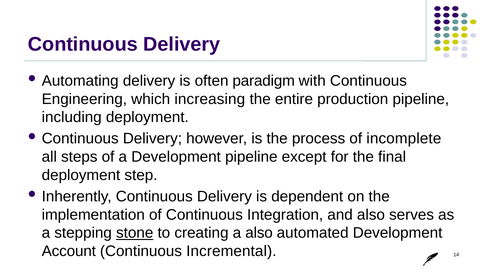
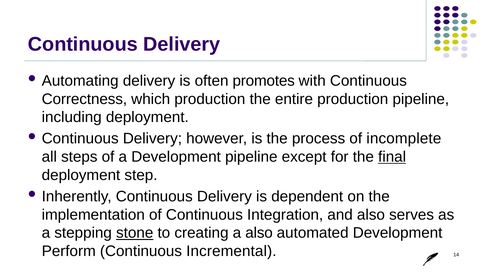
paradigm: paradigm -> promotes
Engineering: Engineering -> Correctness
which increasing: increasing -> production
final underline: none -> present
Account: Account -> Perform
